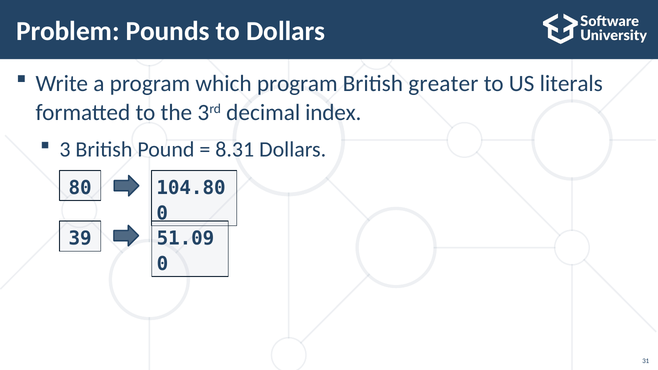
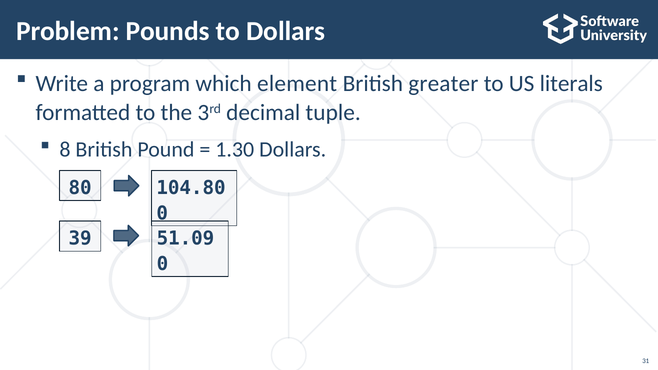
which program: program -> element
index: index -> tuple
3: 3 -> 8
8.31: 8.31 -> 1.30
